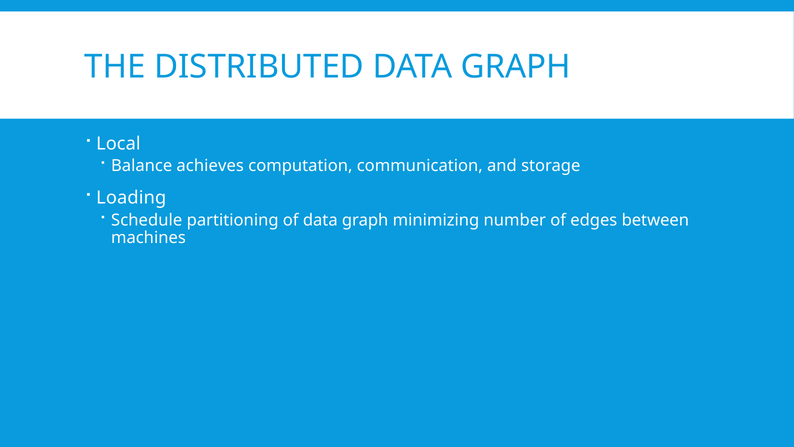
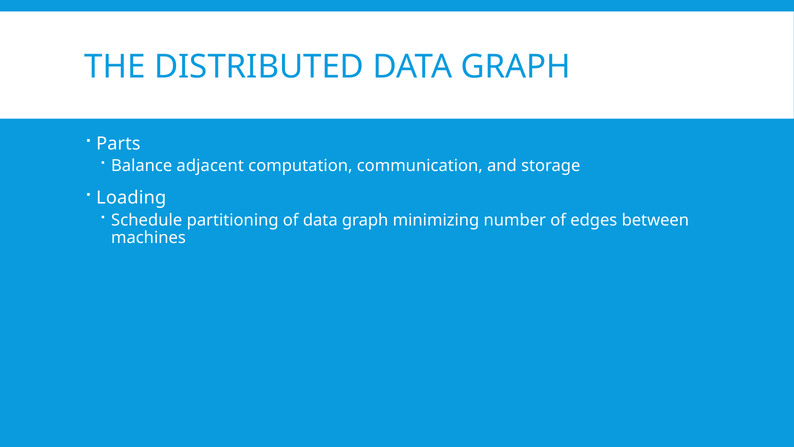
Local: Local -> Parts
achieves: achieves -> adjacent
